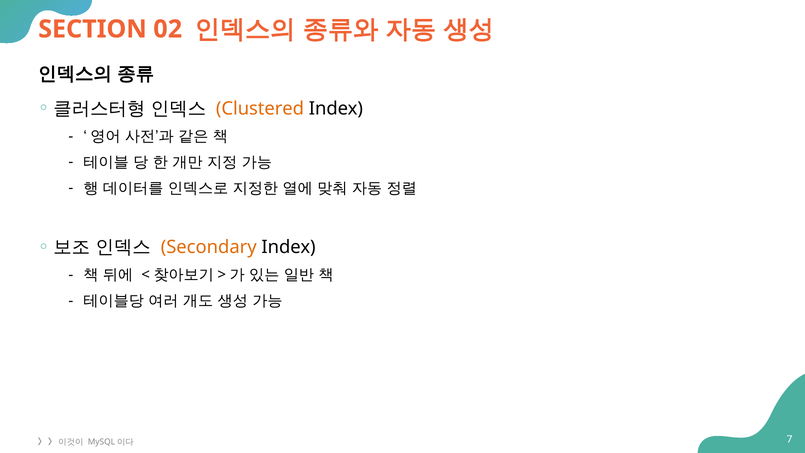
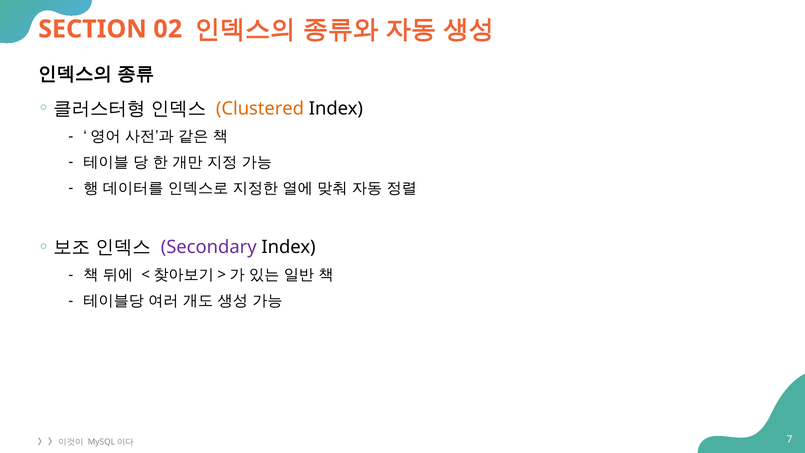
Secondary colour: orange -> purple
